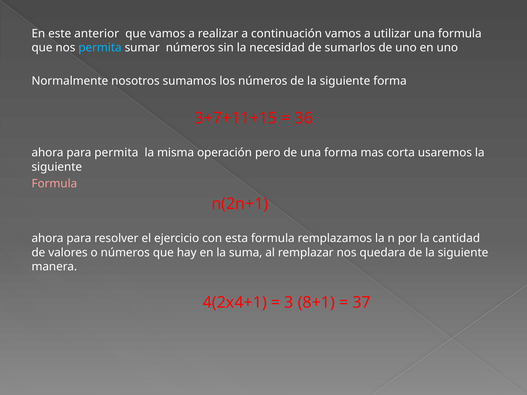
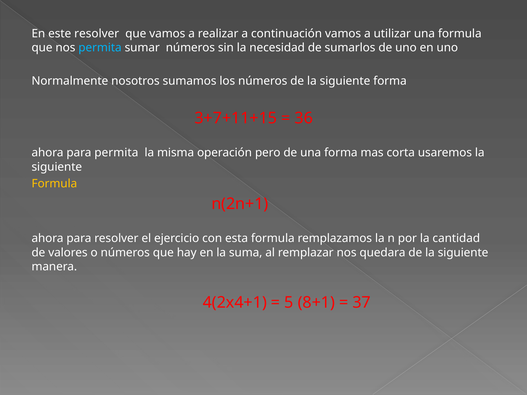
este anterior: anterior -> resolver
Formula at (54, 184) colour: pink -> yellow
3: 3 -> 5
